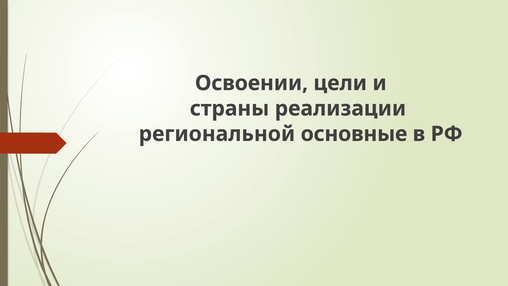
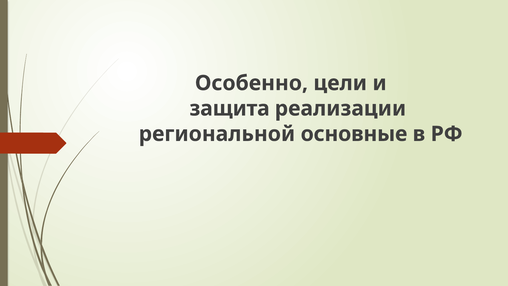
Освоении: Освоении -> Особенно
страны: страны -> защита
